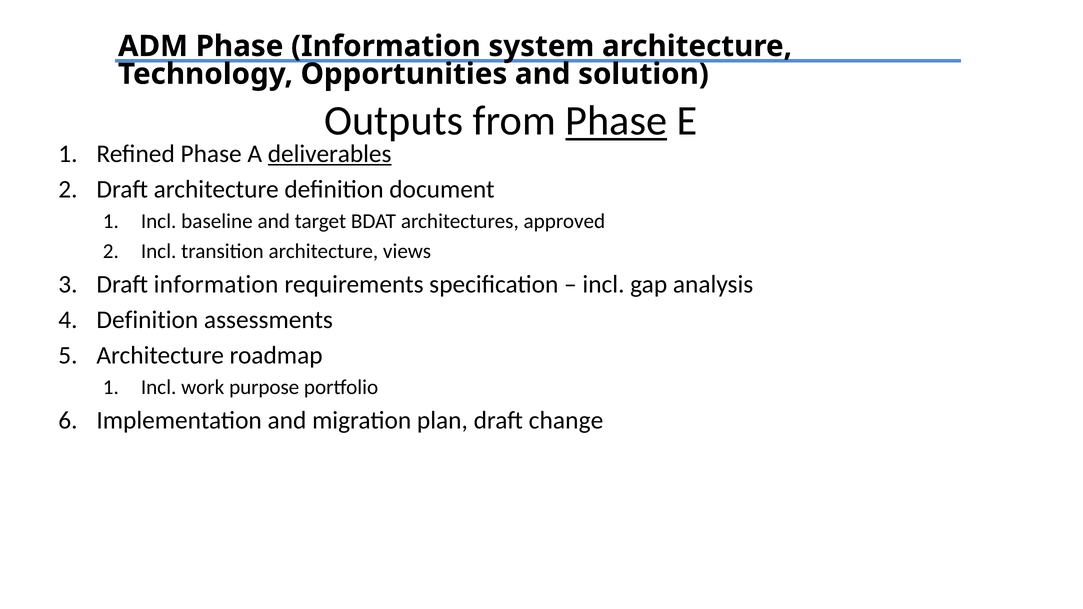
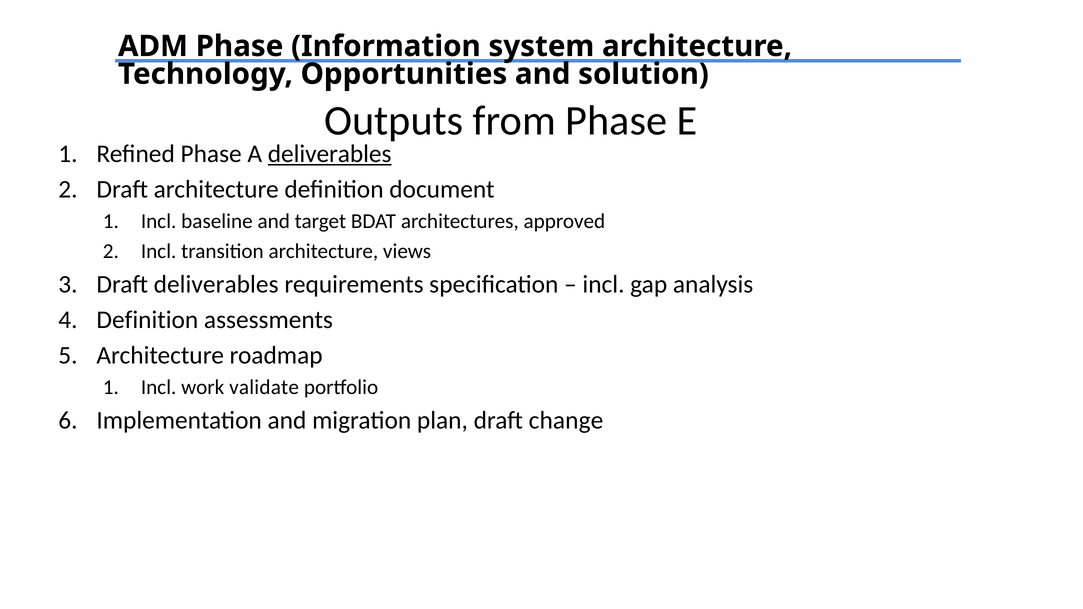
Phase at (616, 121) underline: present -> none
Draft information: information -> deliverables
purpose: purpose -> validate
